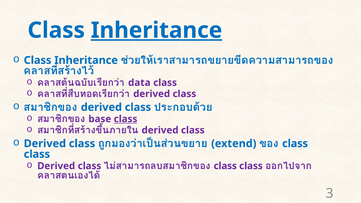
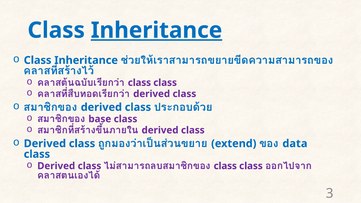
data at (139, 83): data -> class
class at (126, 119) underline: present -> none
class at (295, 144): class -> data
